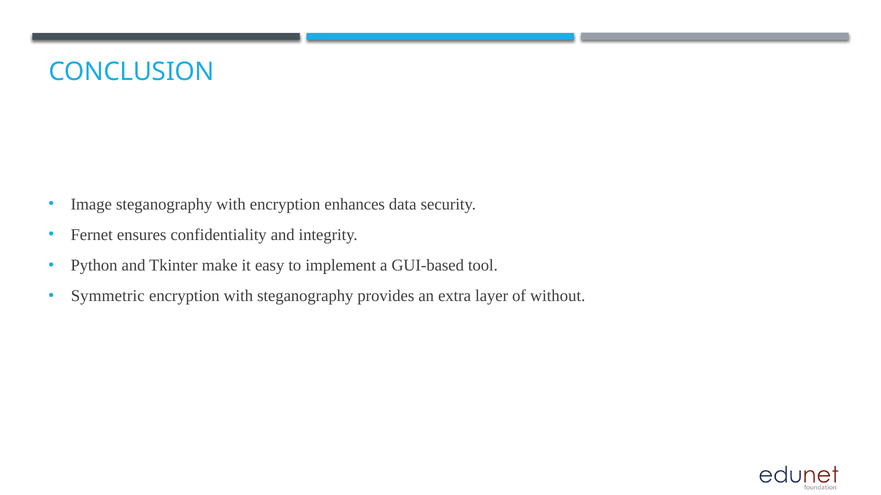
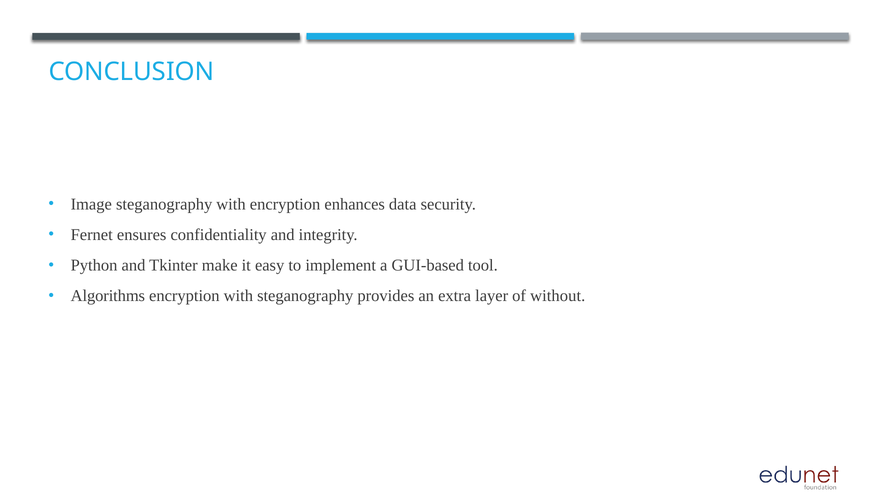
Symmetric: Symmetric -> Algorithms
